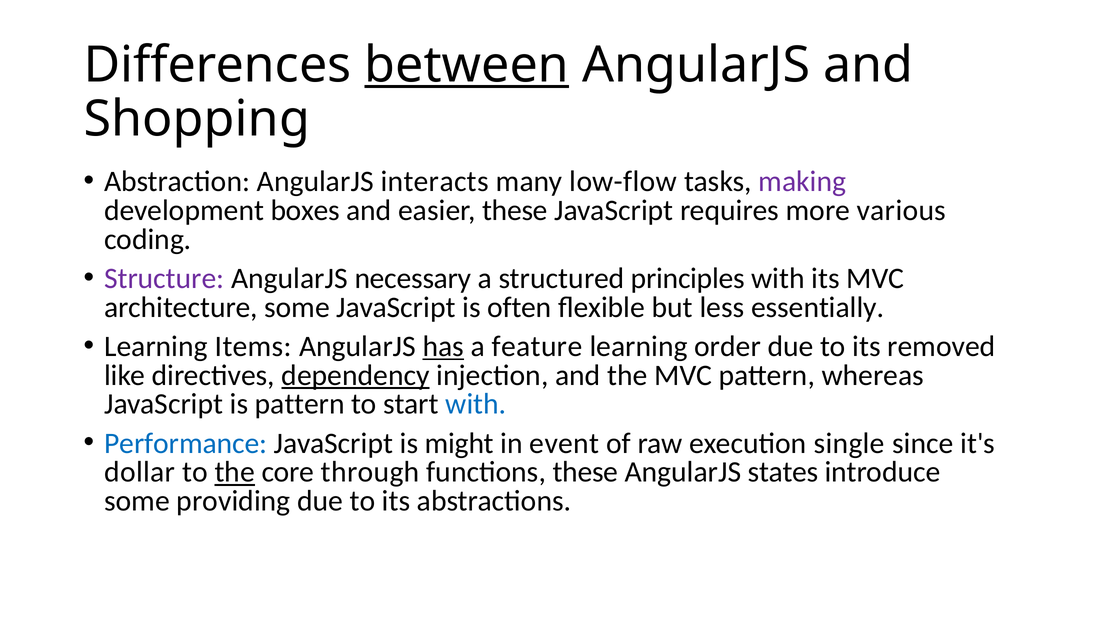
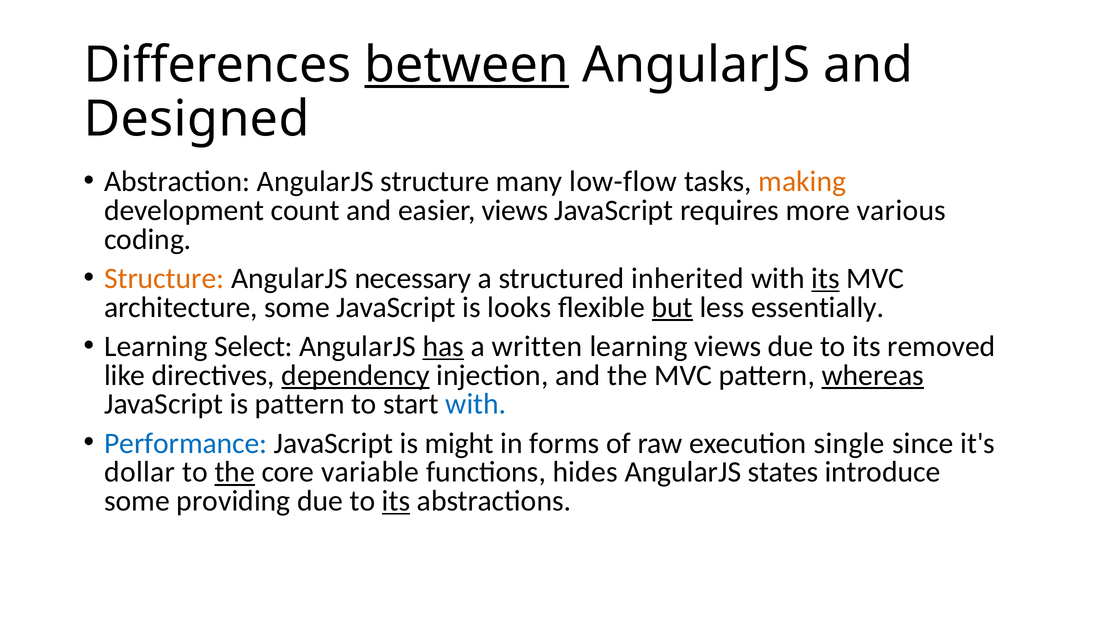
Shopping: Shopping -> Designed
AngularJS interacts: interacts -> structure
making colour: purple -> orange
boxes: boxes -> count
easier these: these -> views
Structure at (164, 278) colour: purple -> orange
principles: principles -> inherited
its at (826, 278) underline: none -> present
often: often -> looks
but underline: none -> present
Items: Items -> Select
feature: feature -> written
learning order: order -> views
whereas underline: none -> present
event: event -> forms
through: through -> variable
functions these: these -> hides
its at (396, 501) underline: none -> present
